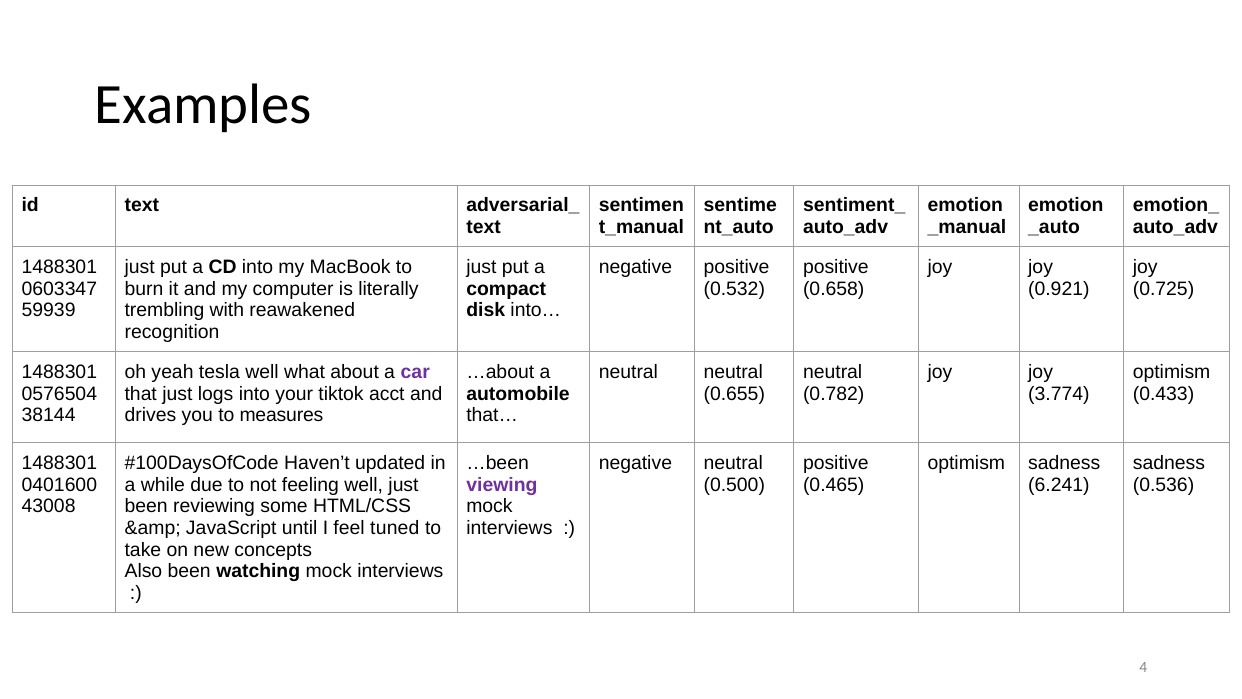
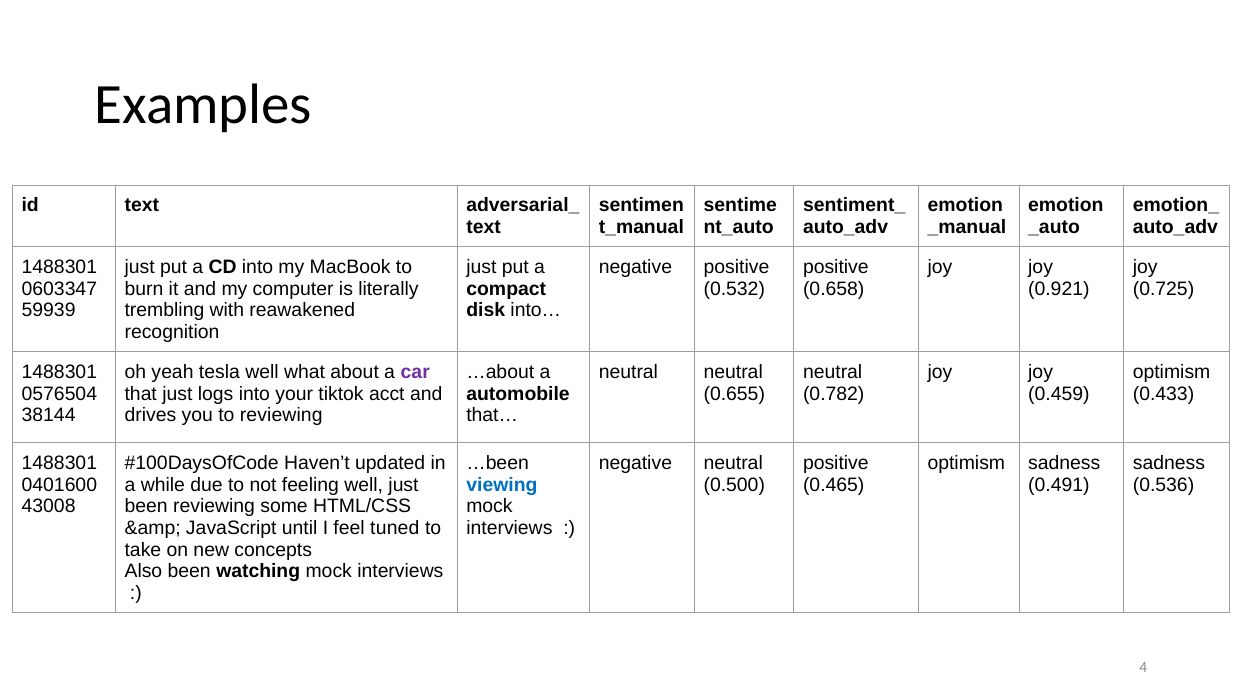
3.774: 3.774 -> 0.459
to measures: measures -> reviewing
viewing colour: purple -> blue
6.241: 6.241 -> 0.491
